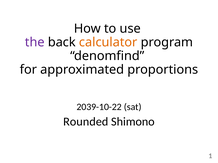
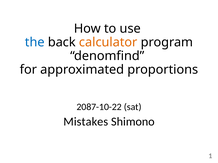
the colour: purple -> blue
2039-10-22: 2039-10-22 -> 2087-10-22
Rounded: Rounded -> Mistakes
